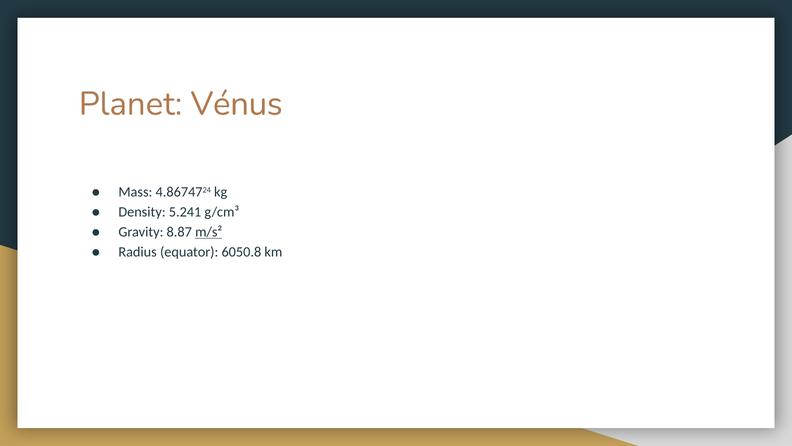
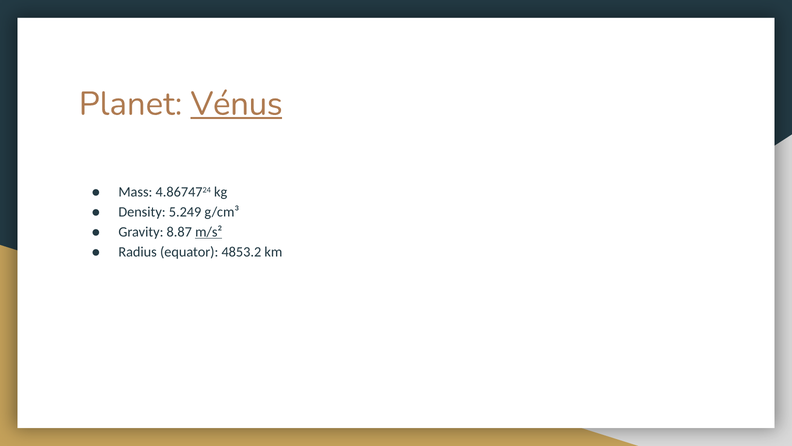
Vénus underline: none -> present
5.241: 5.241 -> 5.249
6050.8: 6050.8 -> 4853.2
